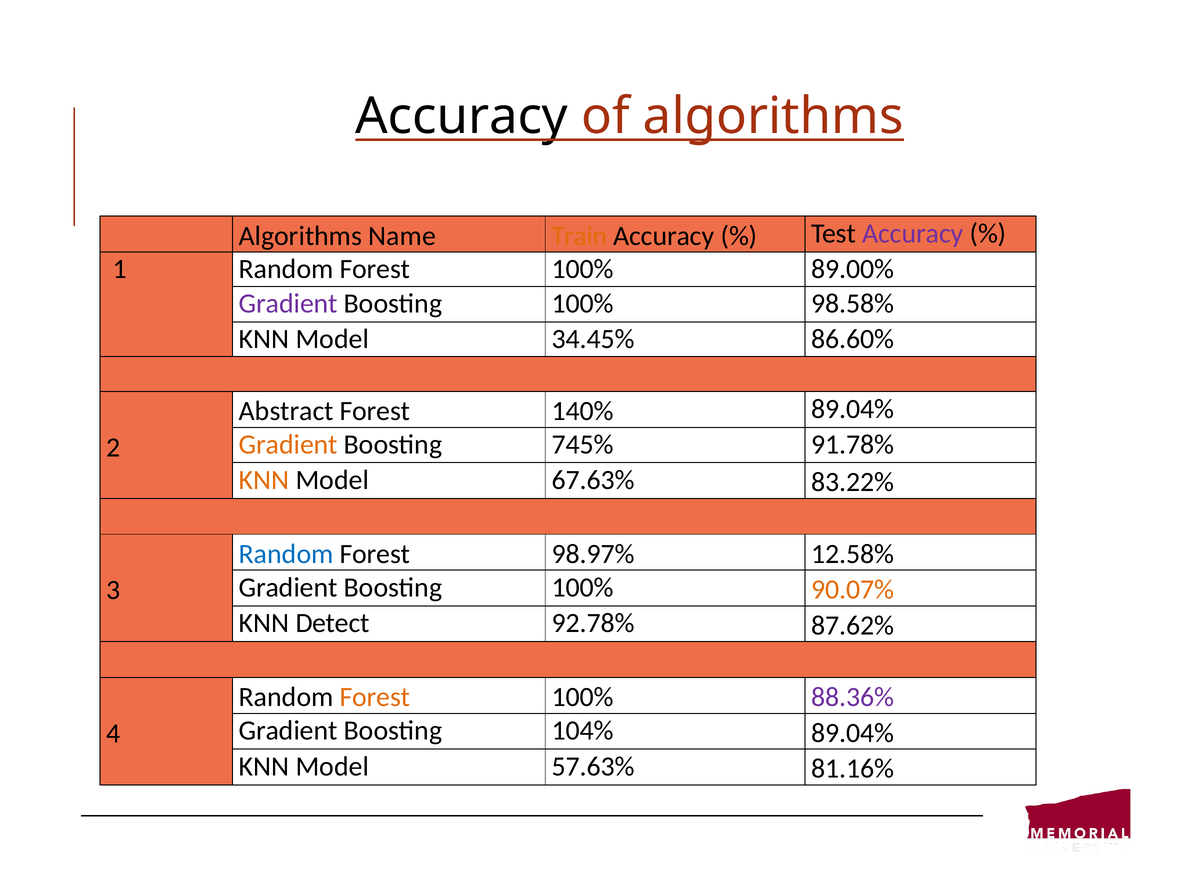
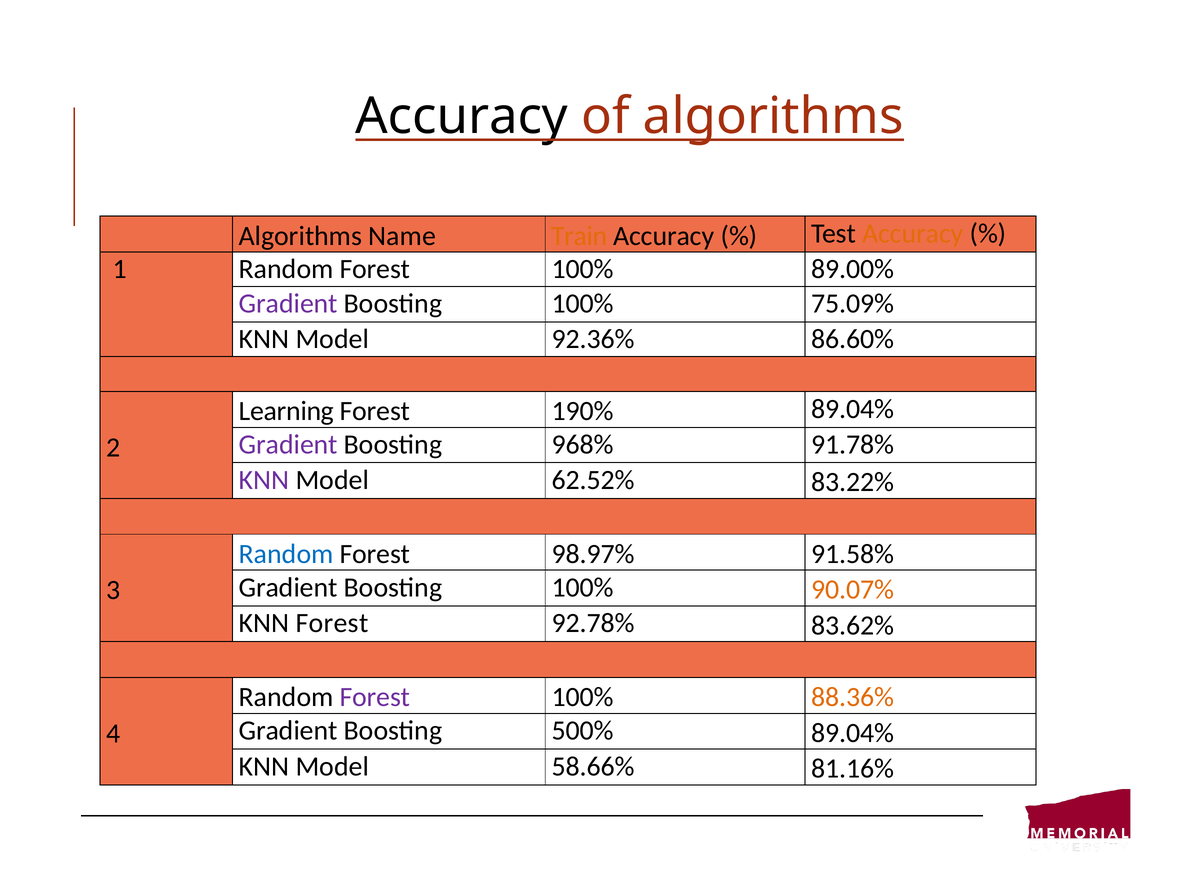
Accuracy at (913, 234) colour: purple -> orange
98.58%: 98.58% -> 75.09%
34.45%: 34.45% -> 92.36%
Abstract: Abstract -> Learning
140%: 140% -> 190%
Gradient at (288, 445) colour: orange -> purple
745%: 745% -> 968%
KNN at (264, 480) colour: orange -> purple
67.63%: 67.63% -> 62.52%
12.58%: 12.58% -> 91.58%
KNN Detect: Detect -> Forest
87.62%: 87.62% -> 83.62%
Forest at (375, 697) colour: orange -> purple
88.36% colour: purple -> orange
104%: 104% -> 500%
57.63%: 57.63% -> 58.66%
